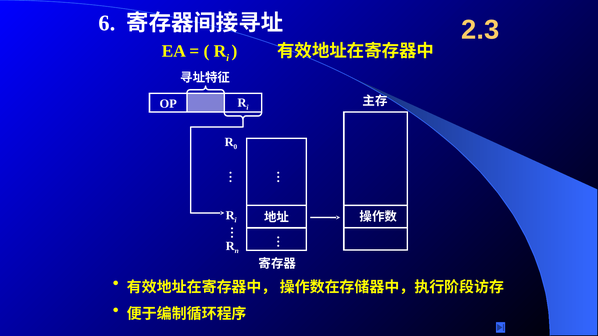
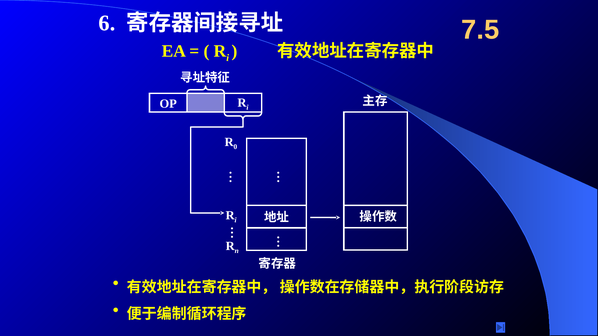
2.3: 2.3 -> 7.5
